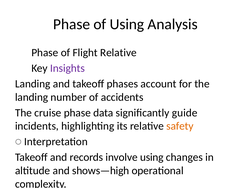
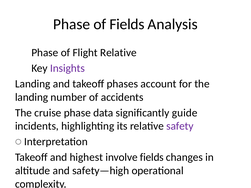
of Using: Using -> Fields
safety colour: orange -> purple
records: records -> highest
involve using: using -> fields
shows—high: shows—high -> safety—high
